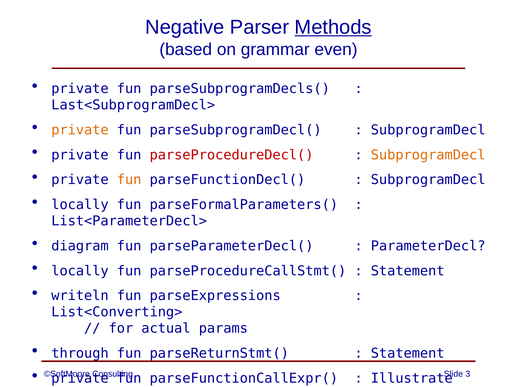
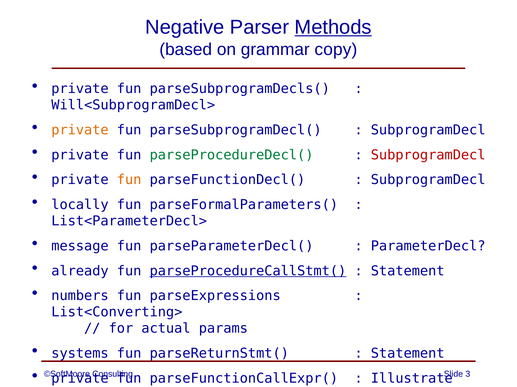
even: even -> copy
Last<SubprogramDecl>: Last<SubprogramDecl> -> Will<SubprogramDecl>
parseProcedureDecl( colour: red -> green
SubprogramDecl at (428, 155) colour: orange -> red
diagram: diagram -> message
locally at (80, 271): locally -> already
parseProcedureCallStmt( underline: none -> present
writeln: writeln -> numbers
through: through -> systems
